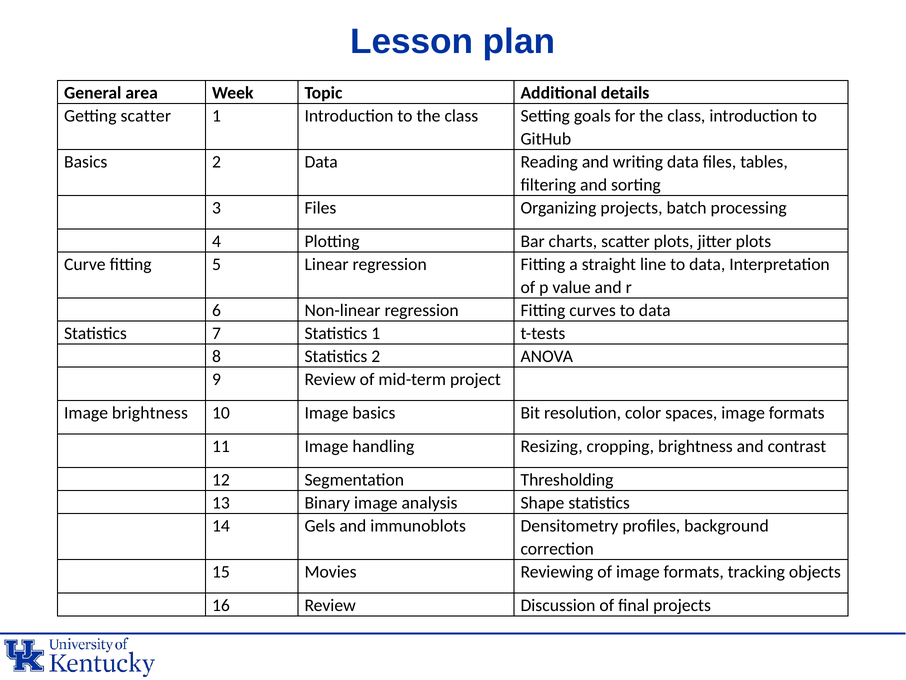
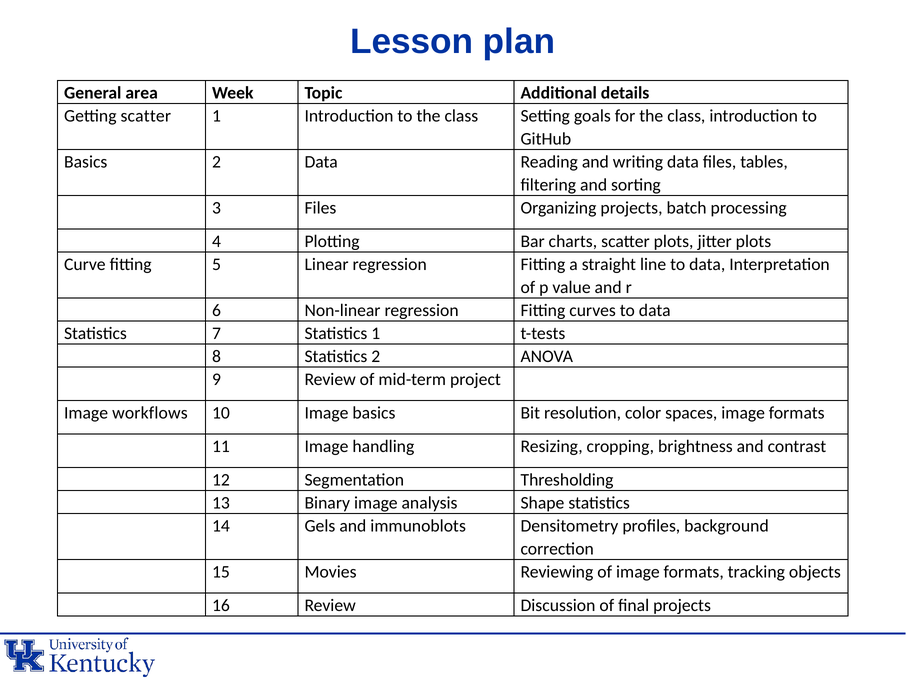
Image brightness: brightness -> workflows
